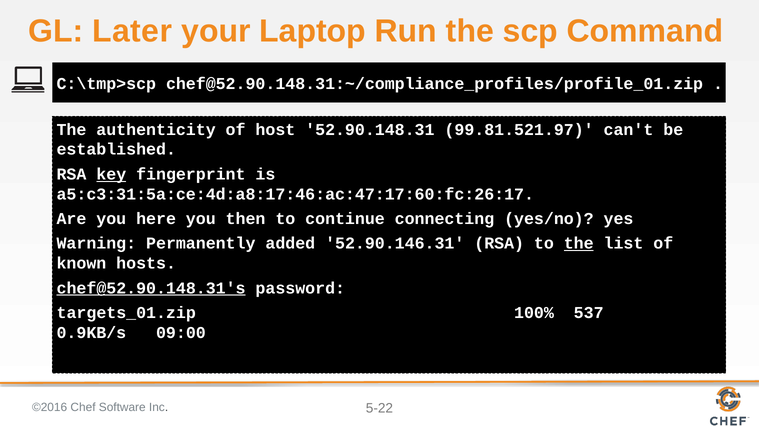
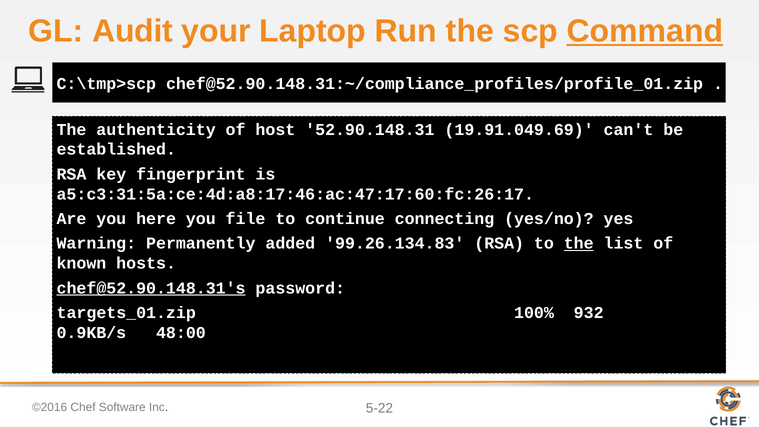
Later: Later -> Audit
Command underline: none -> present
99.81.521.97: 99.81.521.97 -> 19.91.049.69
key underline: present -> none
then: then -> file
52.90.146.31: 52.90.146.31 -> 99.26.134.83
537: 537 -> 932
09:00: 09:00 -> 48:00
